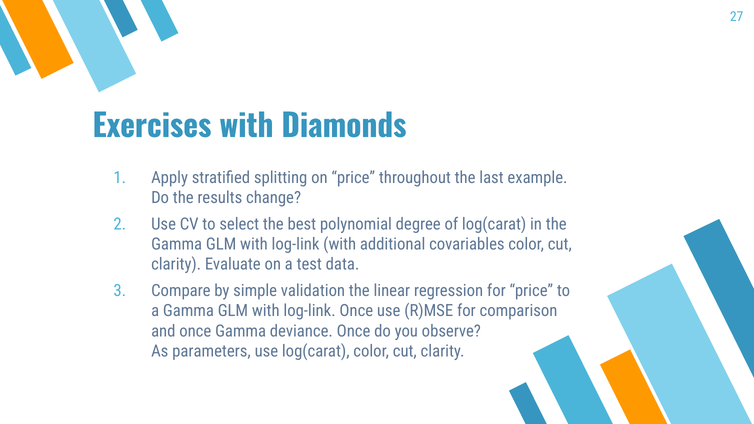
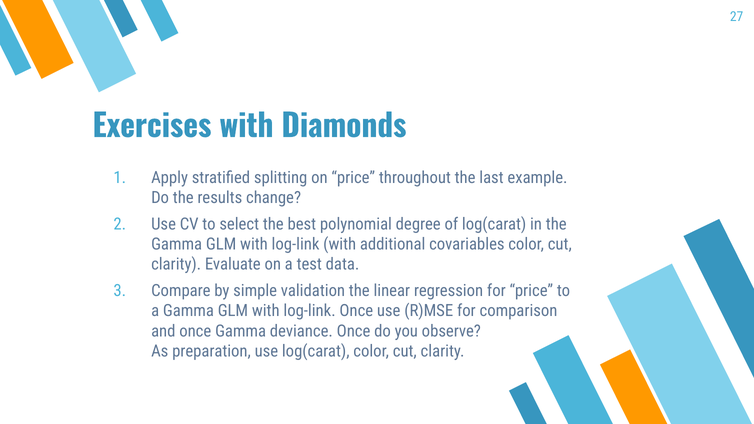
parameters: parameters -> preparation
